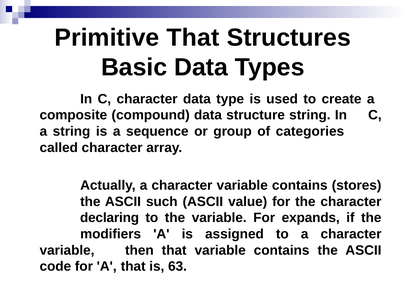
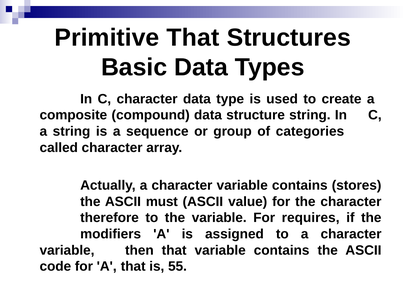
such: such -> must
declaring: declaring -> therefore
expands: expands -> requires
63: 63 -> 55
